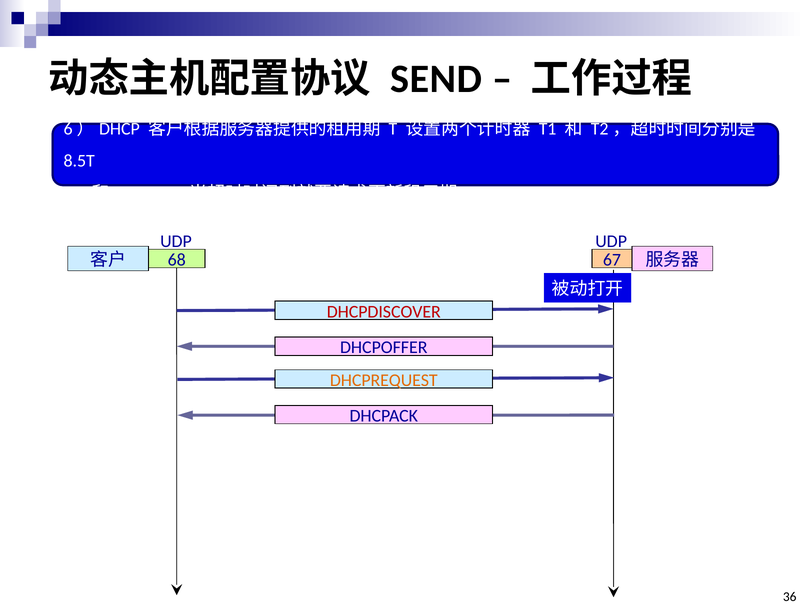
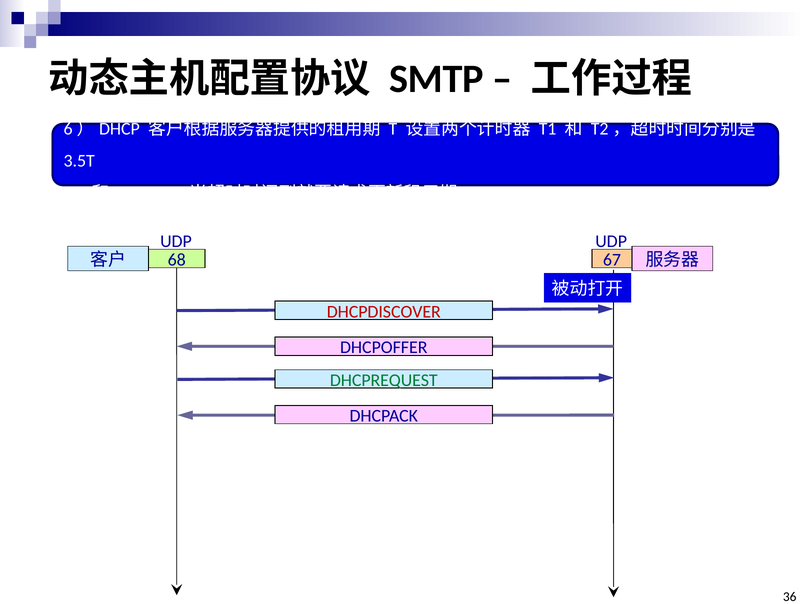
SEND: SEND -> SMTP
8.5T: 8.5T -> 3.5T
DHCPREQUEST colour: orange -> green
